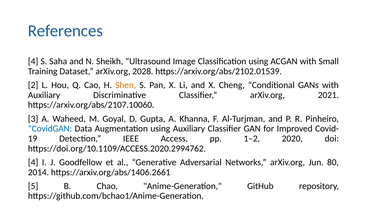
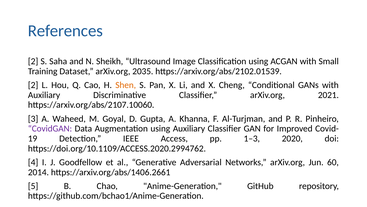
4 at (33, 61): 4 -> 2
2028: 2028 -> 2035
CovidGAN colour: blue -> purple
1–2: 1–2 -> 1–3
80: 80 -> 60
